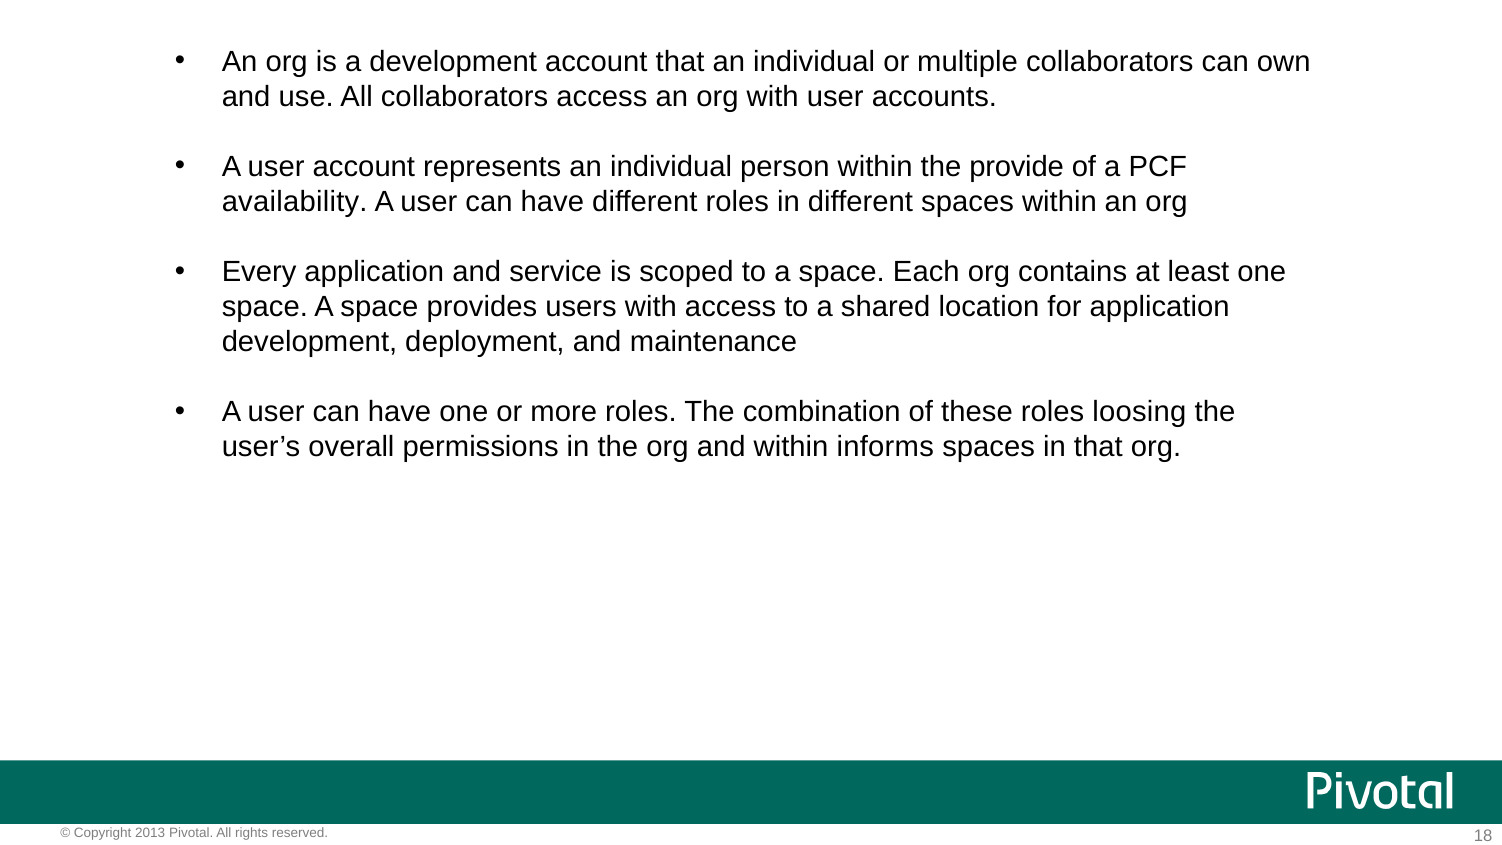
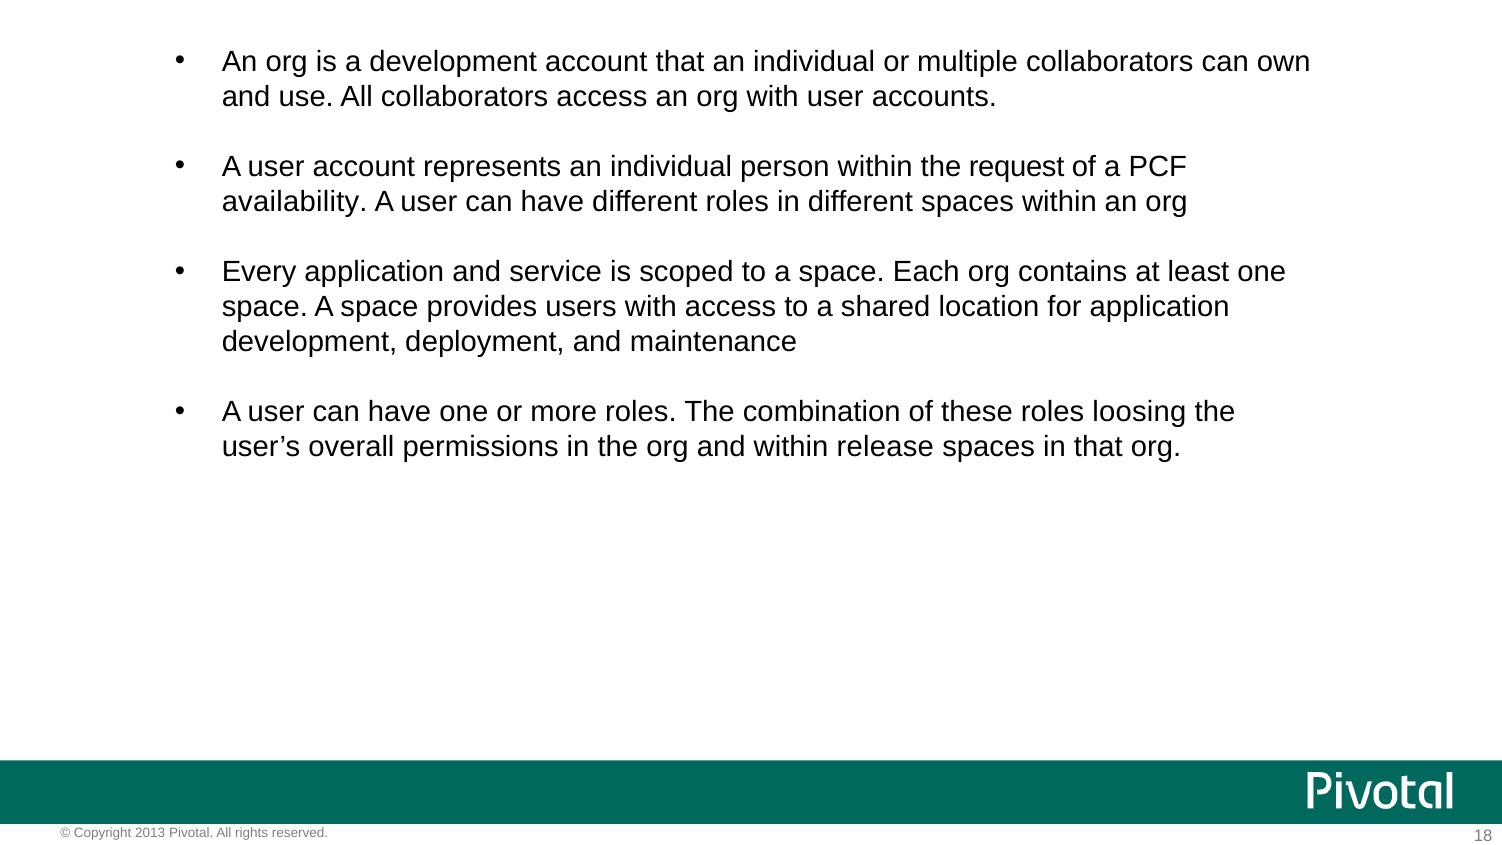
provide: provide -> request
informs: informs -> release
